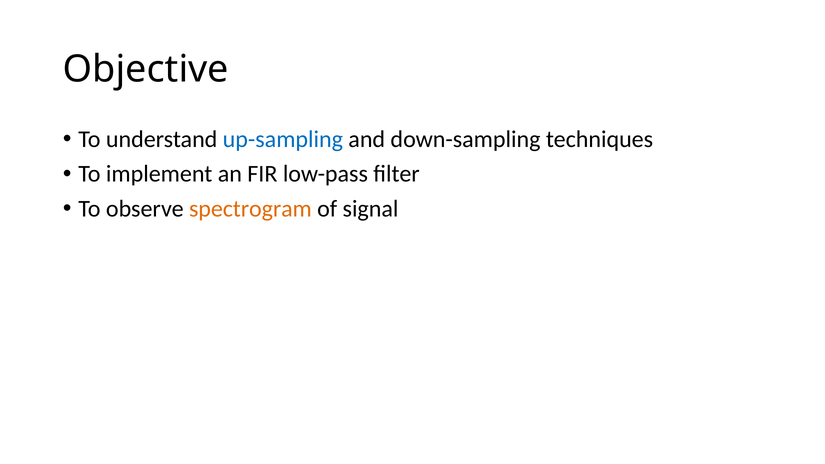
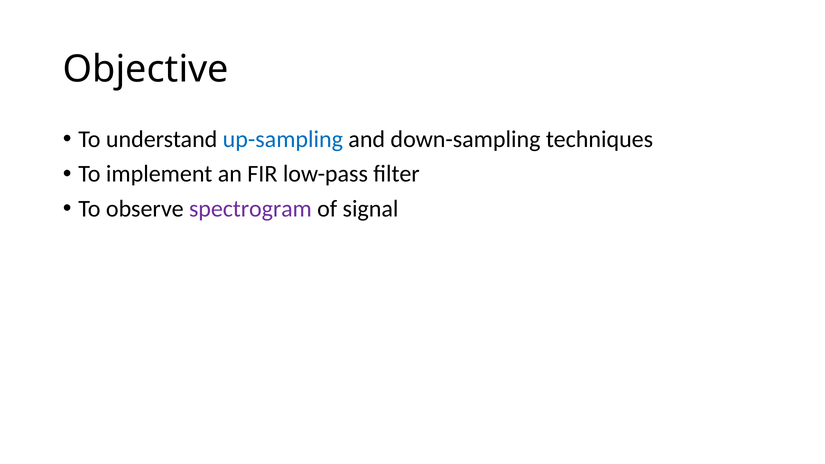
spectrogram colour: orange -> purple
